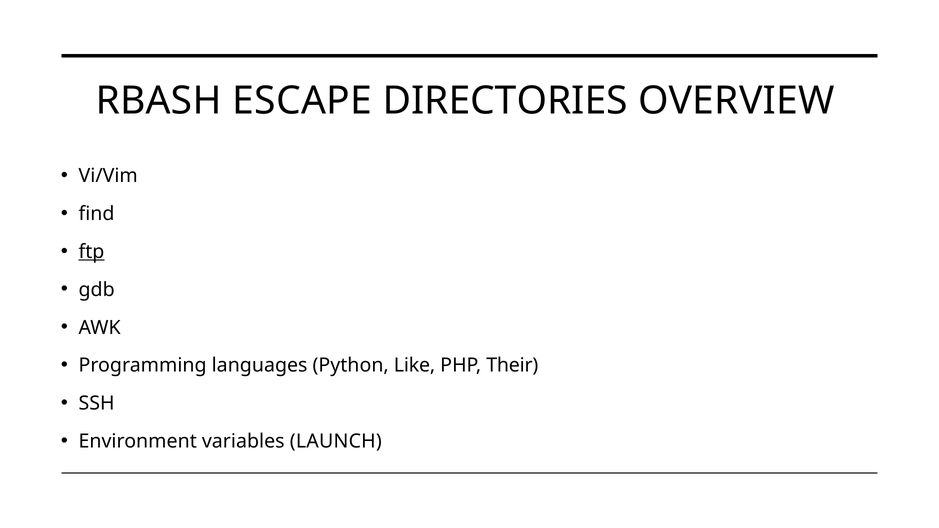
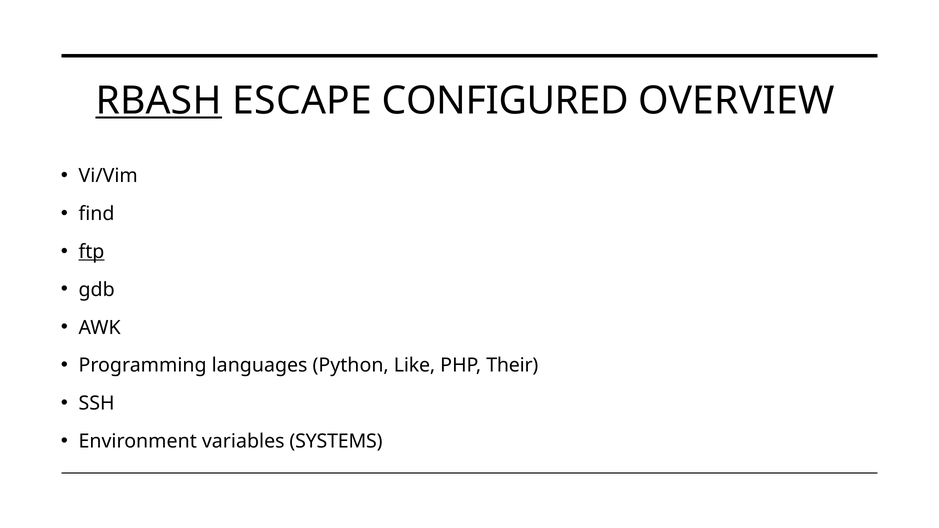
RBASH underline: none -> present
DIRECTORIES: DIRECTORIES -> CONFIGURED
LAUNCH: LAUNCH -> SYSTEMS
